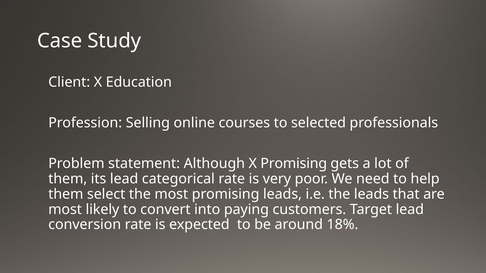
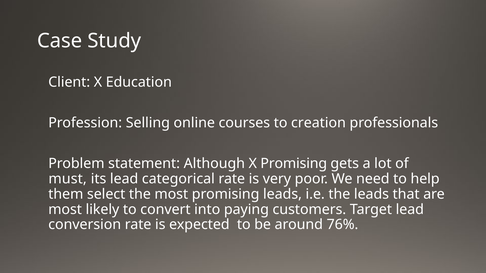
selected: selected -> creation
them at (68, 179): them -> must
18%: 18% -> 76%
